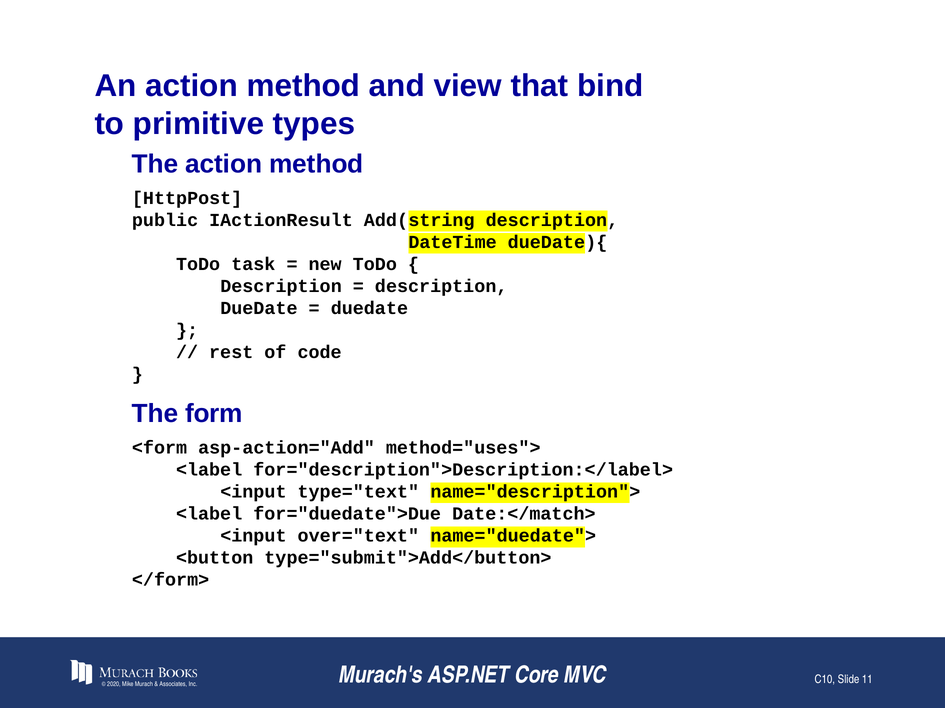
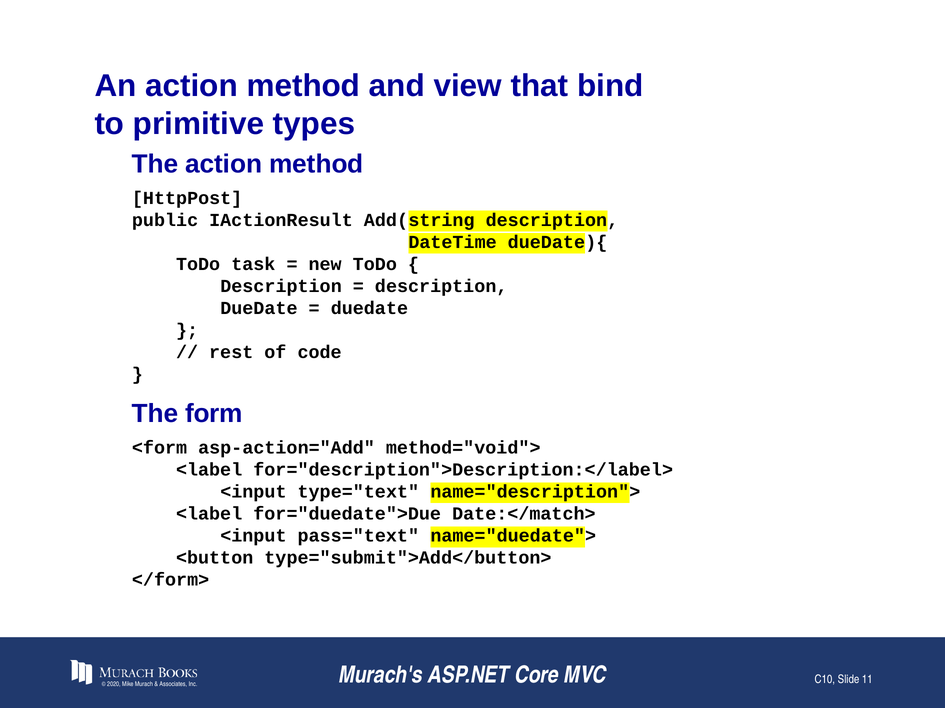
method="uses">: method="uses"> -> method="void">
over="text: over="text -> pass="text
